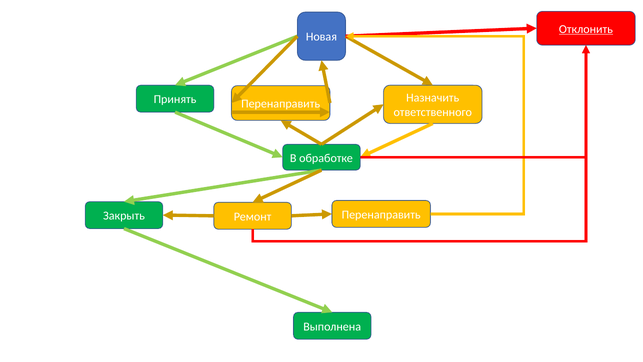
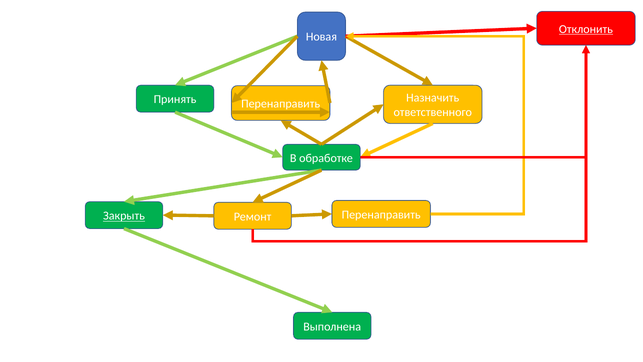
Закрыть underline: none -> present
